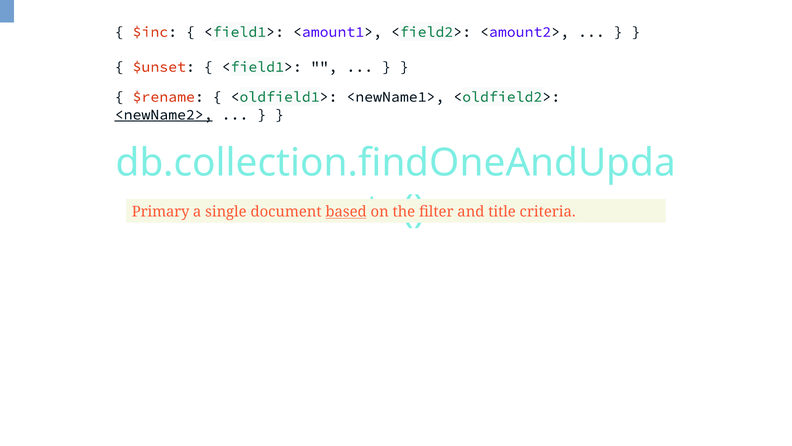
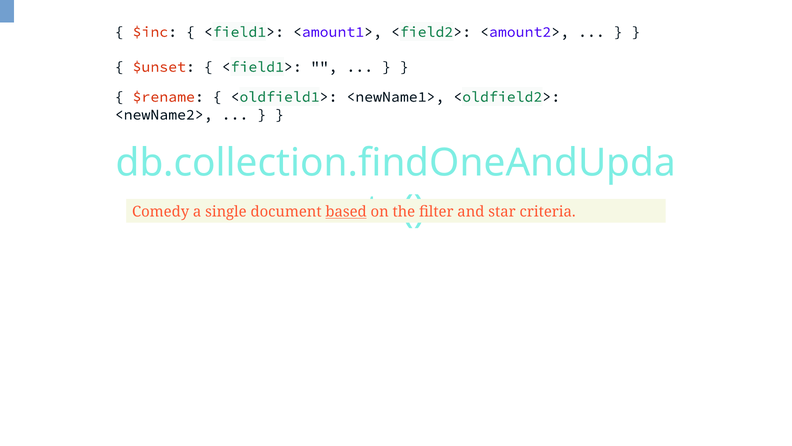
<newName2> underline: present -> none
Primary: Primary -> Comedy
title: title -> star
